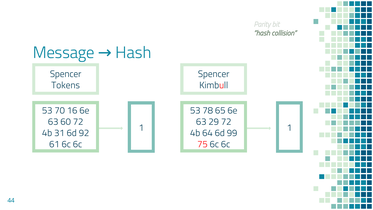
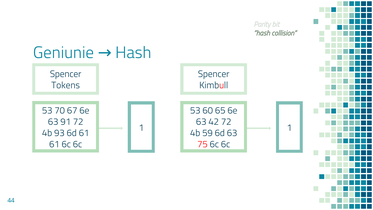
Message: Message -> Geniunie
16: 16 -> 67
78: 78 -> 60
60: 60 -> 91
29: 29 -> 42
31: 31 -> 93
6d 92: 92 -> 61
64: 64 -> 59
6d 99: 99 -> 63
